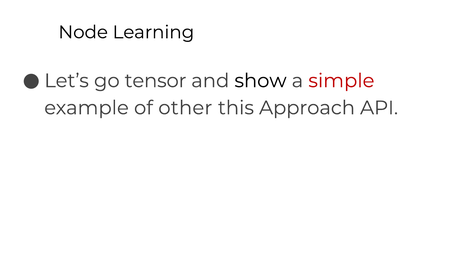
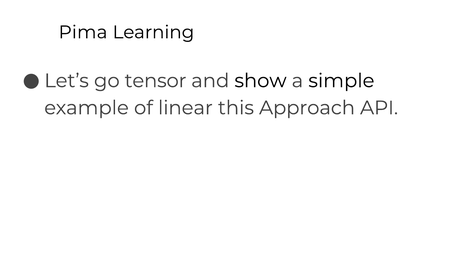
Node: Node -> Pima
simple colour: red -> black
other: other -> linear
